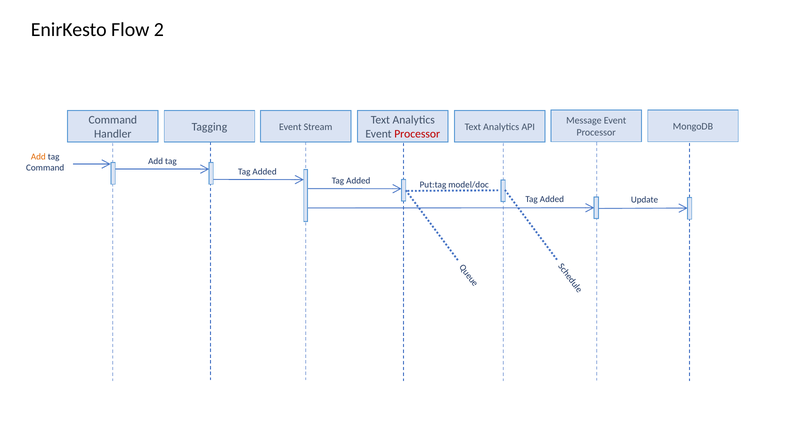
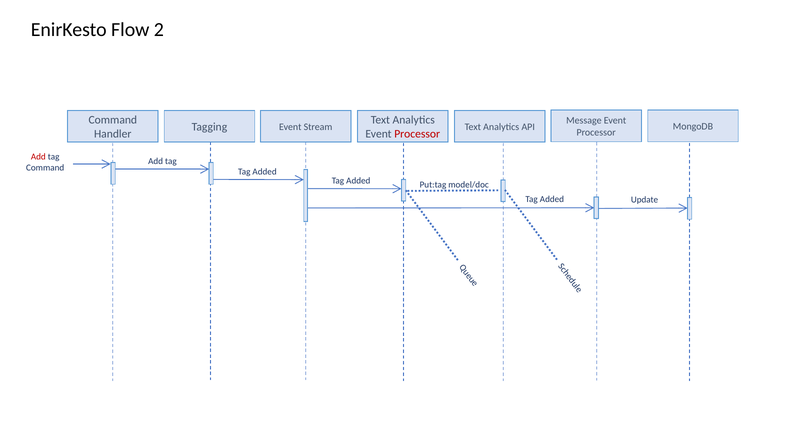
Add at (38, 157) colour: orange -> red
